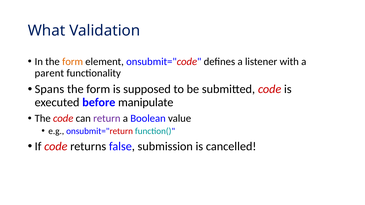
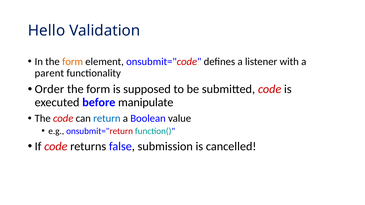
What: What -> Hello
Spans: Spans -> Order
return colour: purple -> blue
